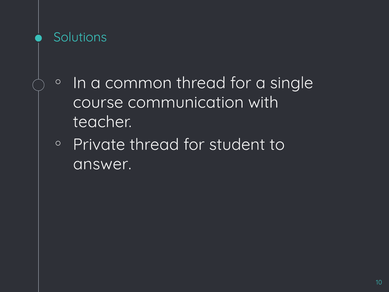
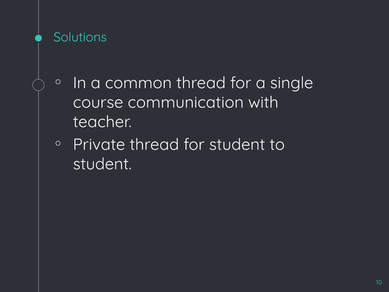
answer at (102, 164): answer -> student
